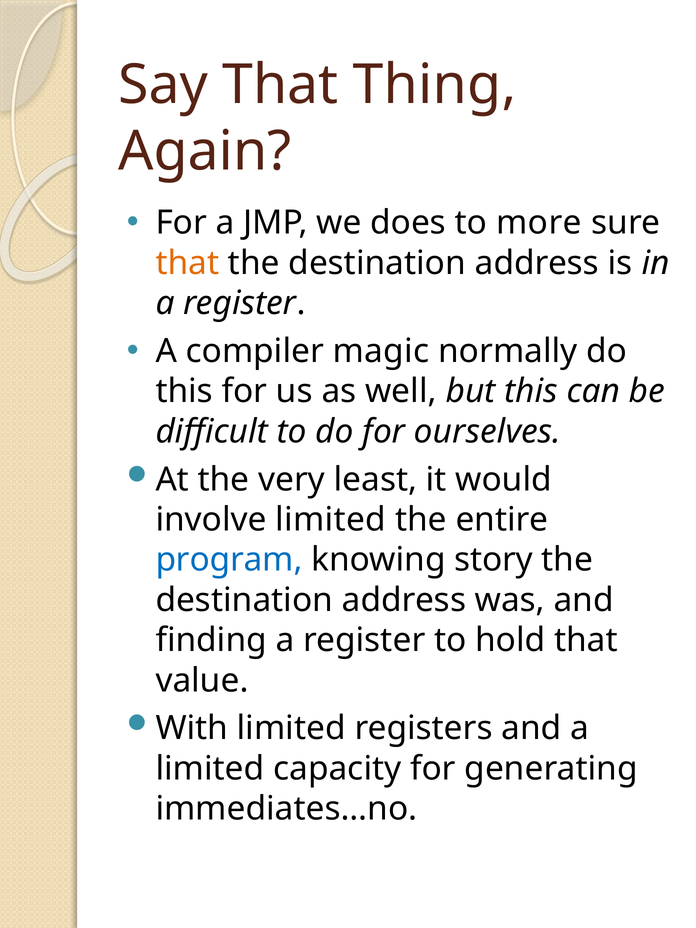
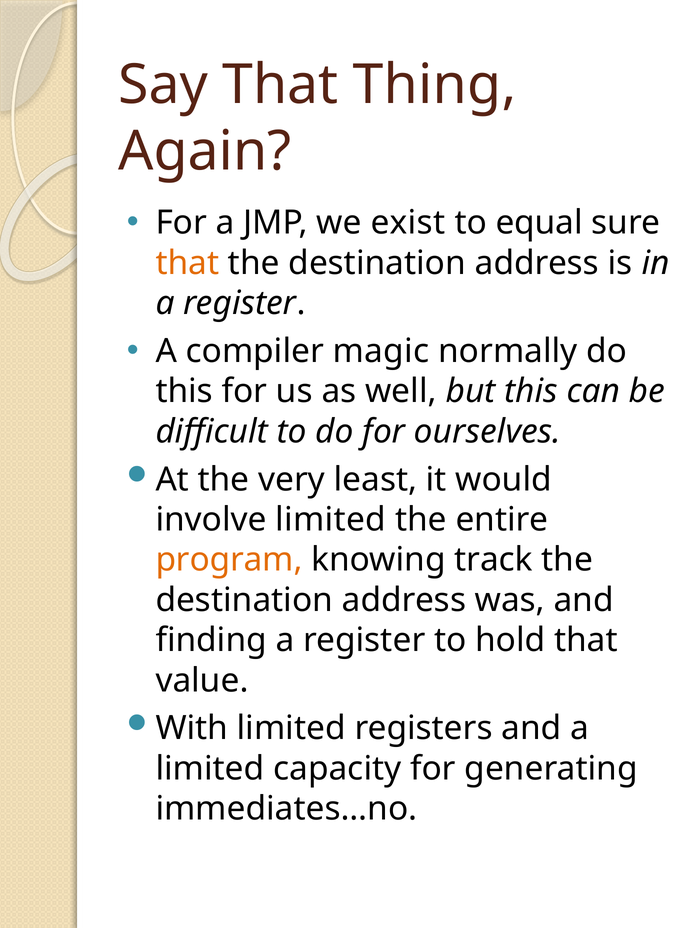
does: does -> exist
more: more -> equal
program colour: blue -> orange
story: story -> track
